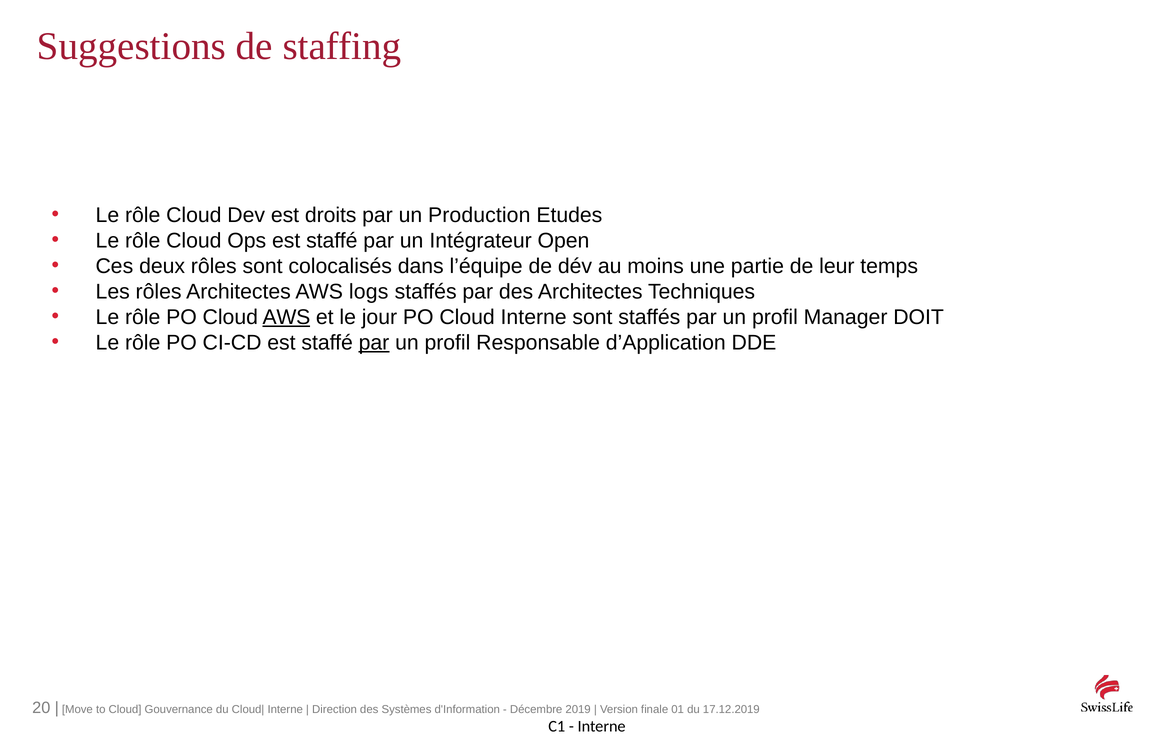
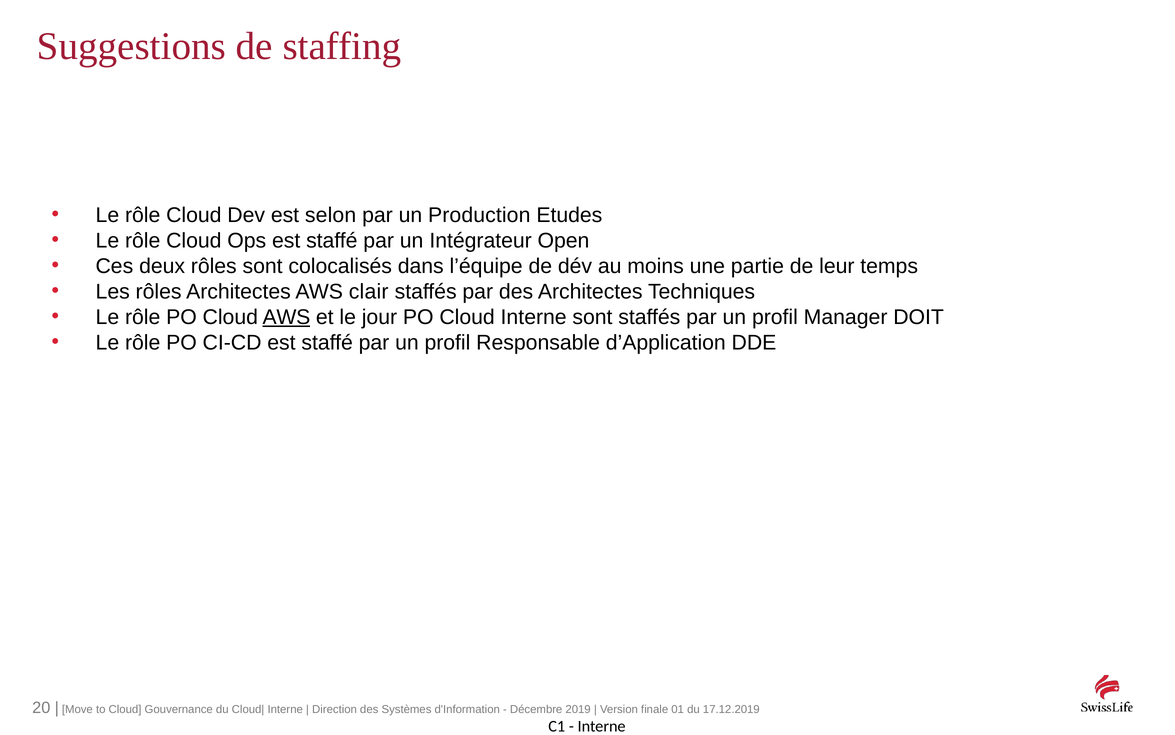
droits: droits -> selon
logs: logs -> clair
par at (374, 342) underline: present -> none
